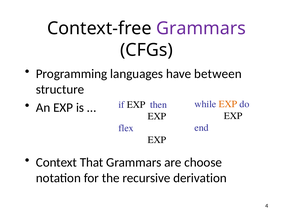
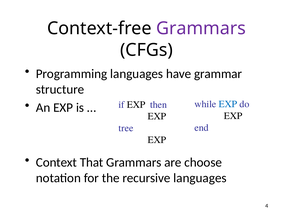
between: between -> grammar
EXP at (228, 104) colour: orange -> blue
flex: flex -> tree
recursive derivation: derivation -> languages
